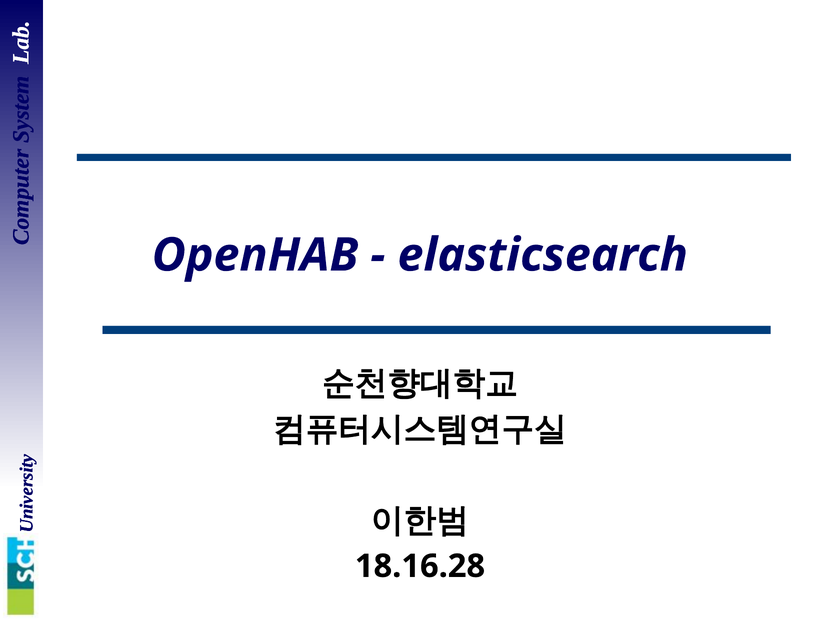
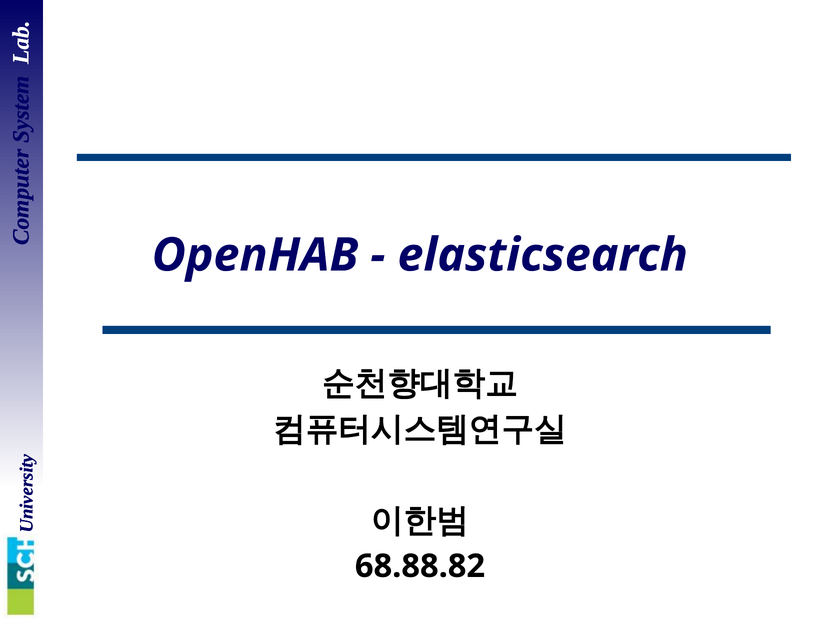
18.16.28: 18.16.28 -> 68.88.82
